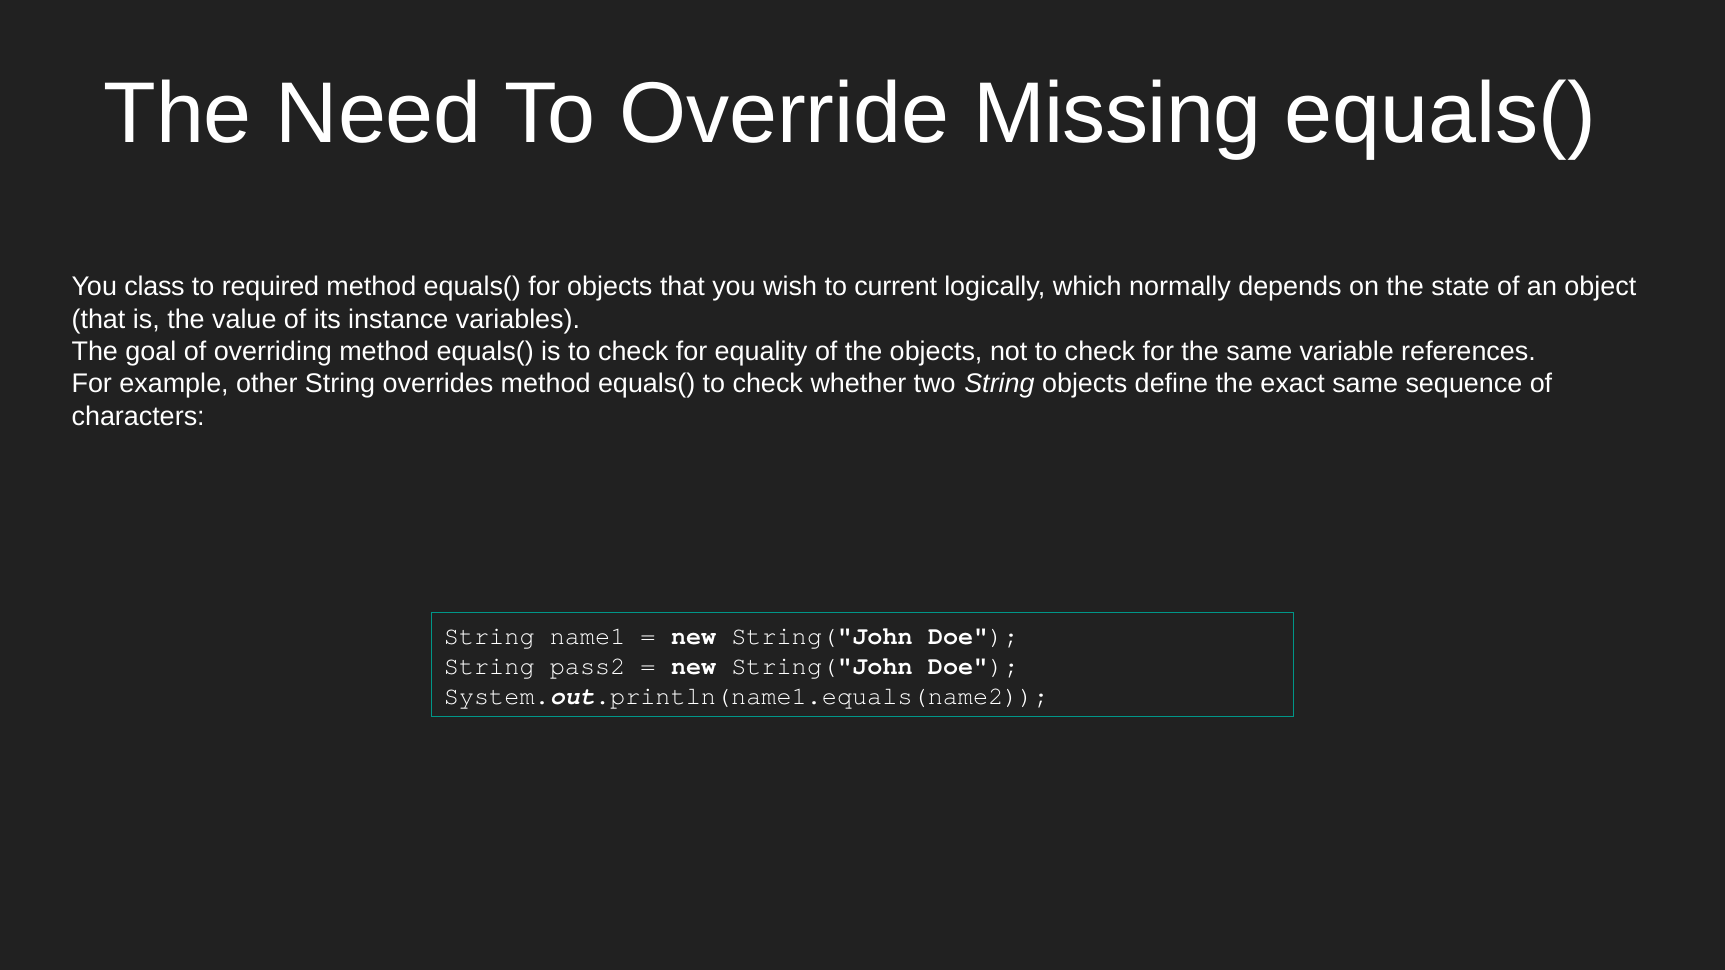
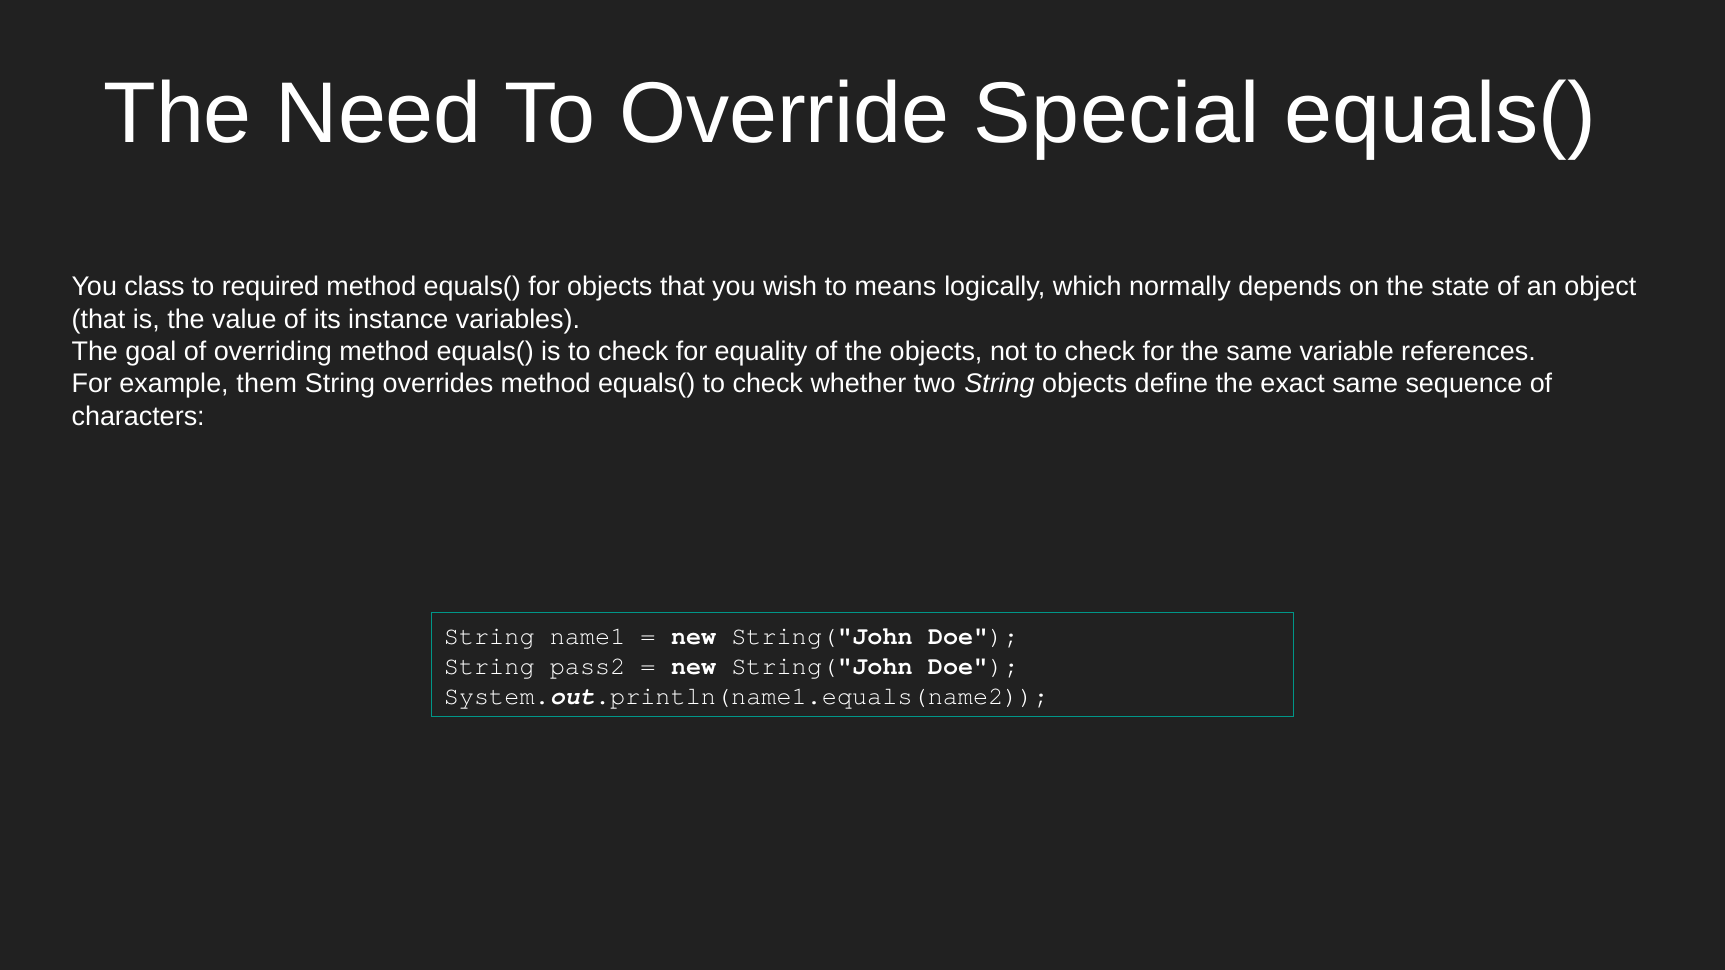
Missing: Missing -> Special
current: current -> means
other: other -> them
